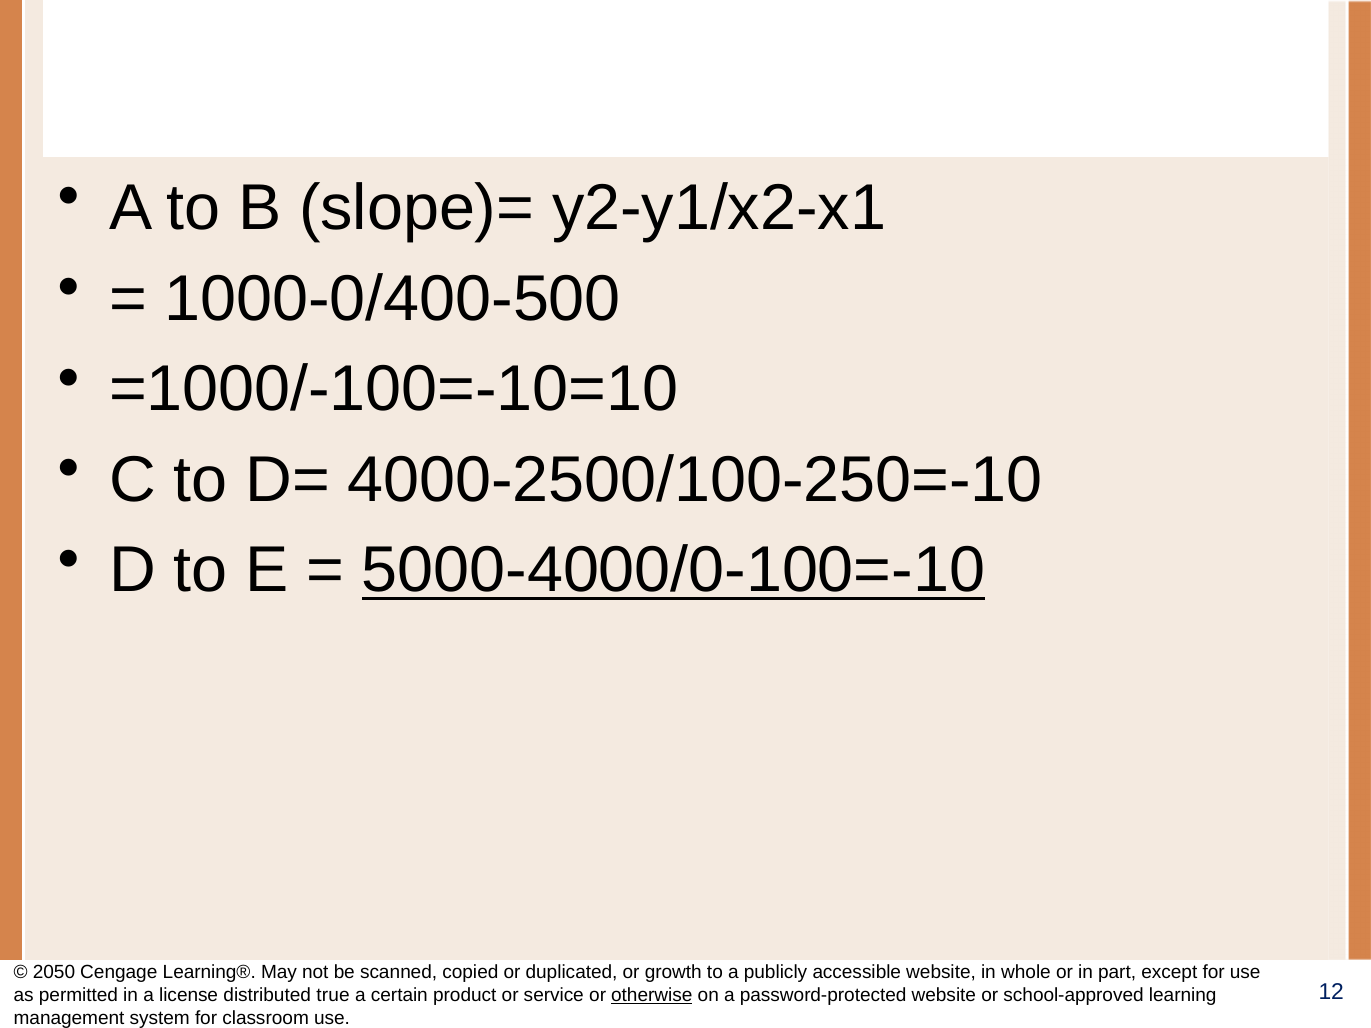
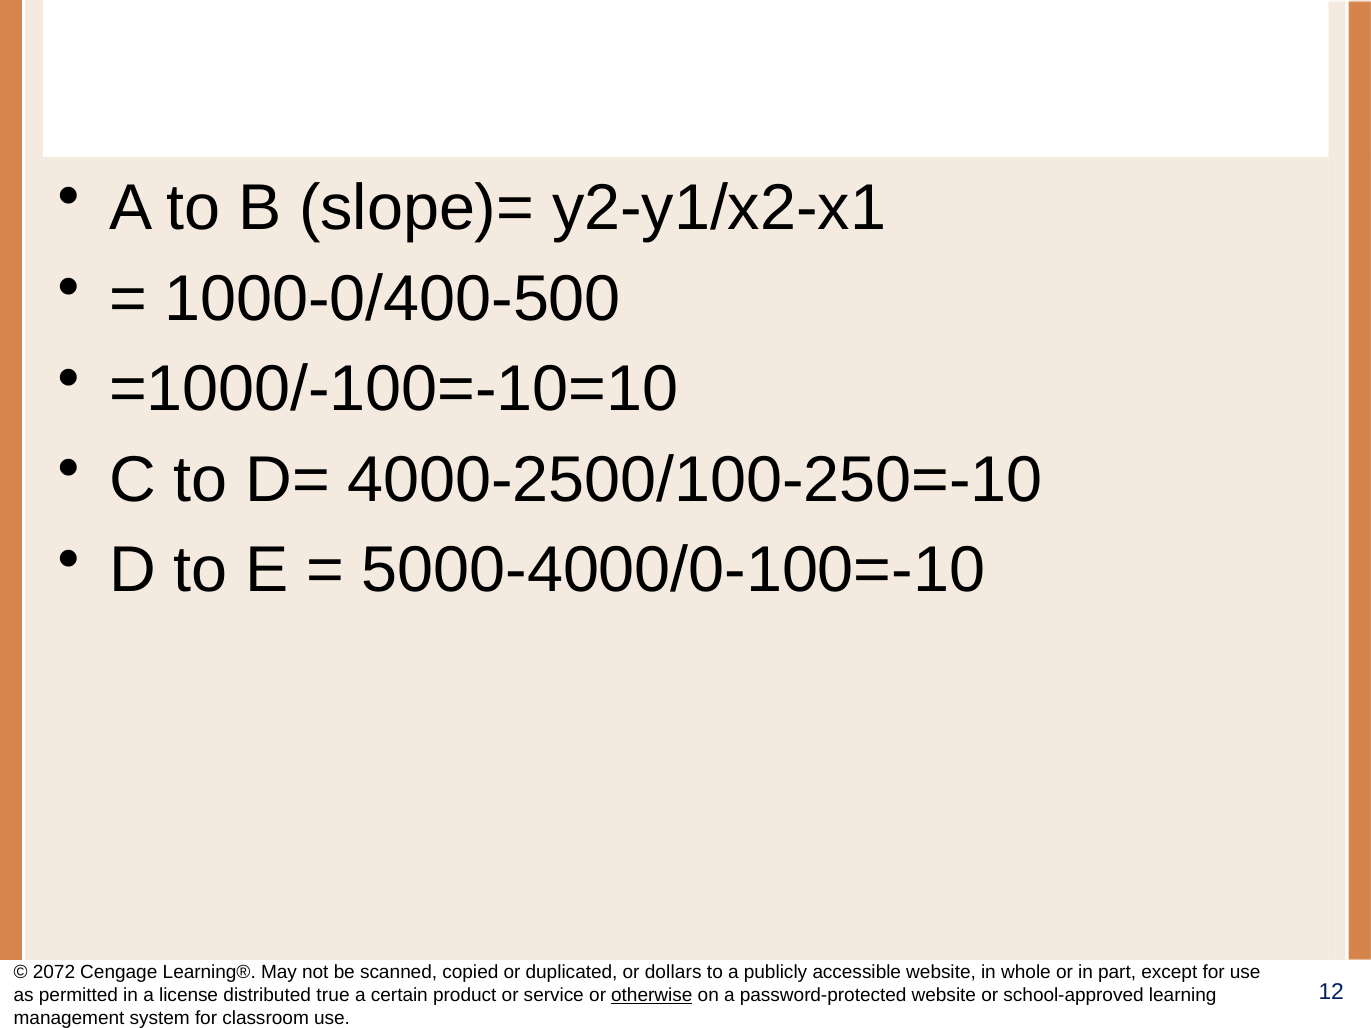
5000-4000/0-100=-10 underline: present -> none
2050: 2050 -> 2072
growth: growth -> dollars
